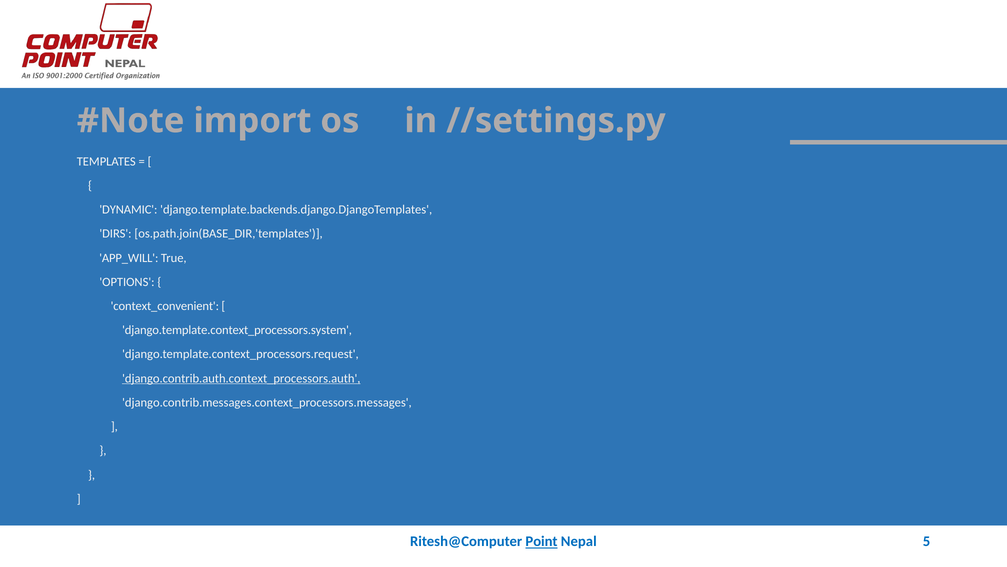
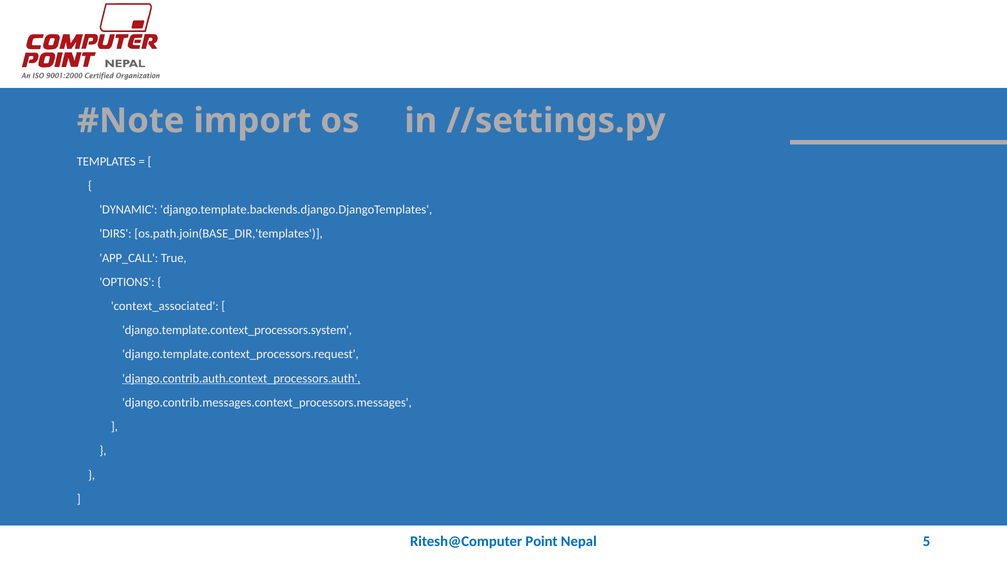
APP_WILL: APP_WILL -> APP_CALL
context_convenient: context_convenient -> context_associated
Point underline: present -> none
